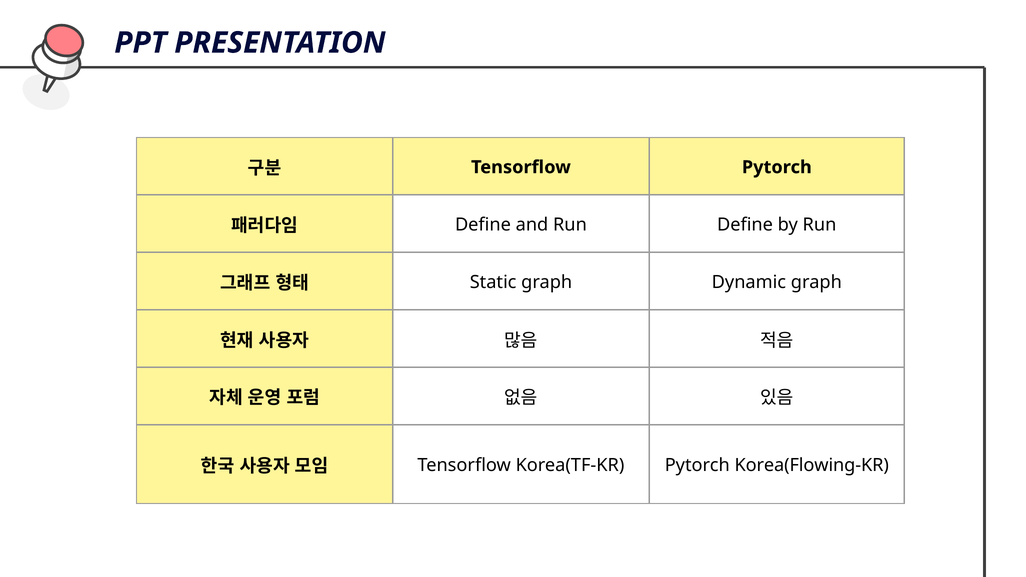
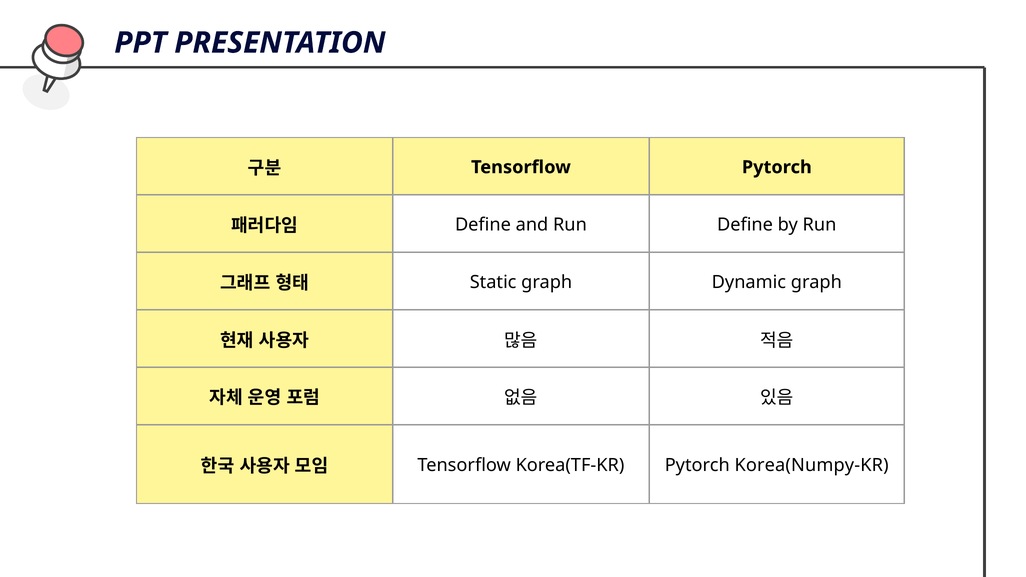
Korea(Flowing-KR: Korea(Flowing-KR -> Korea(Numpy-KR
